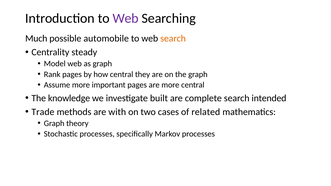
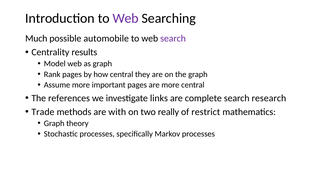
search at (173, 38) colour: orange -> purple
steady: steady -> results
knowledge: knowledge -> references
built: built -> links
intended: intended -> research
cases: cases -> really
related: related -> restrict
